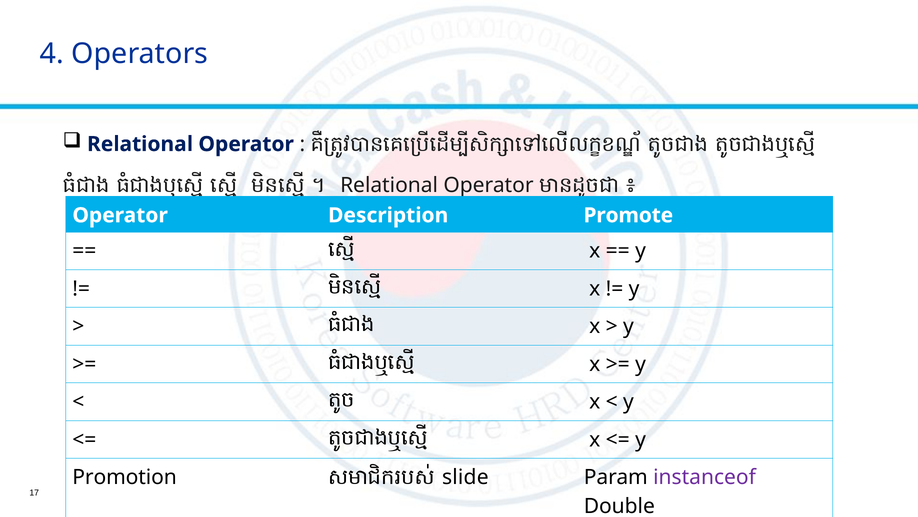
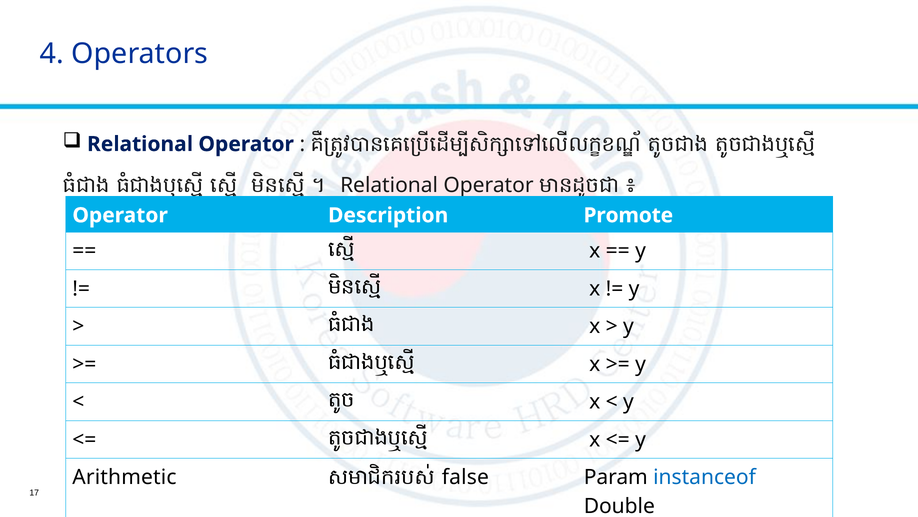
Promotion: Promotion -> Arithmetic
slide: slide -> false
instanceof colour: purple -> blue
